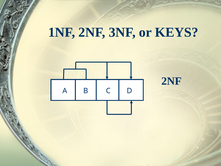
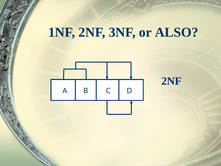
KEYS: KEYS -> ALSO
